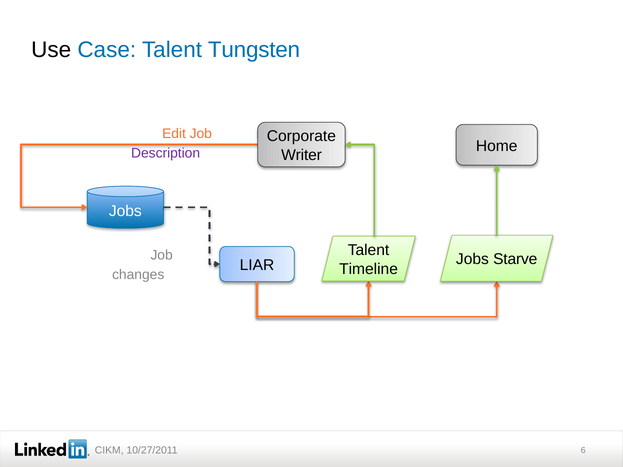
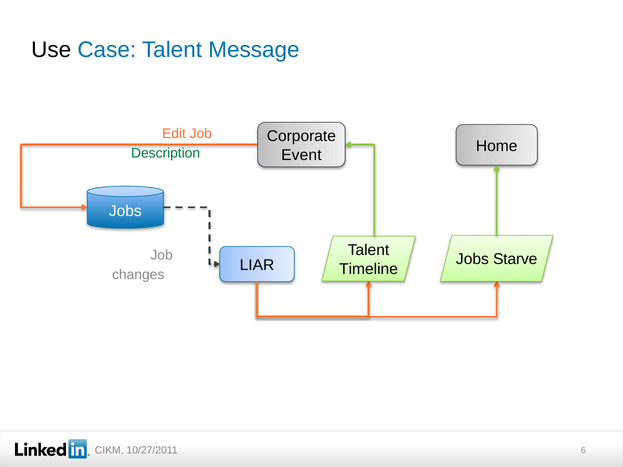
Tungsten: Tungsten -> Message
Description colour: purple -> green
Writer: Writer -> Event
